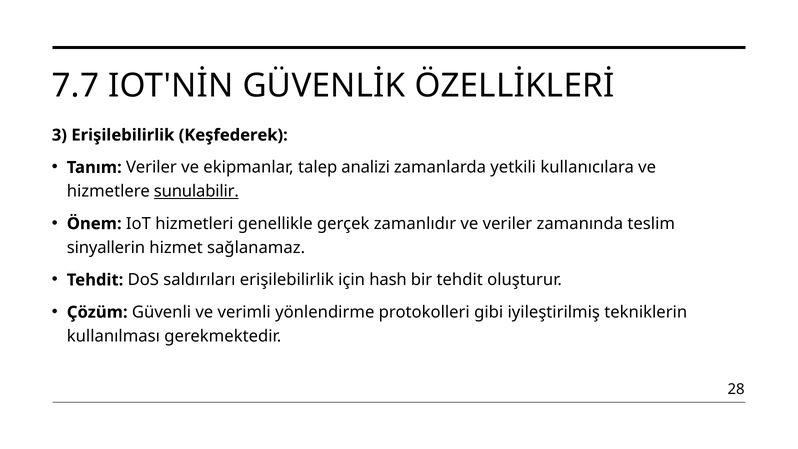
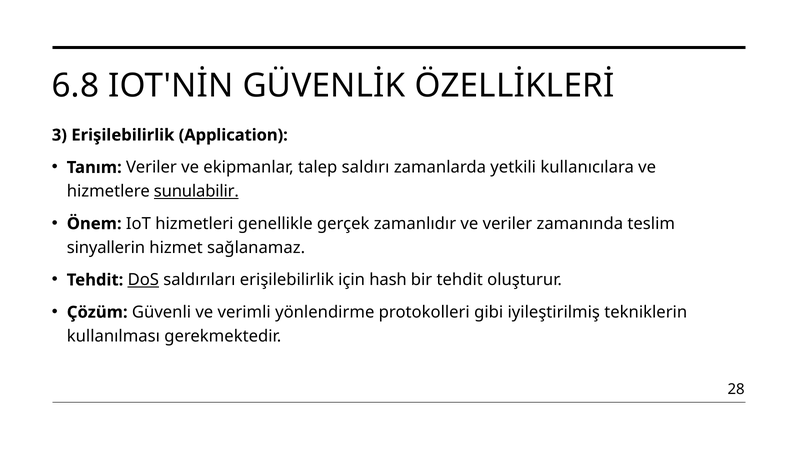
7.7: 7.7 -> 6.8
Keşfederek: Keşfederek -> Application
analizi: analizi -> saldırı
DoS underline: none -> present
